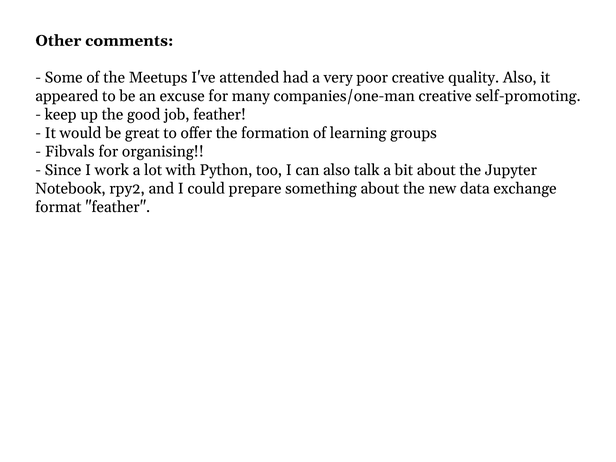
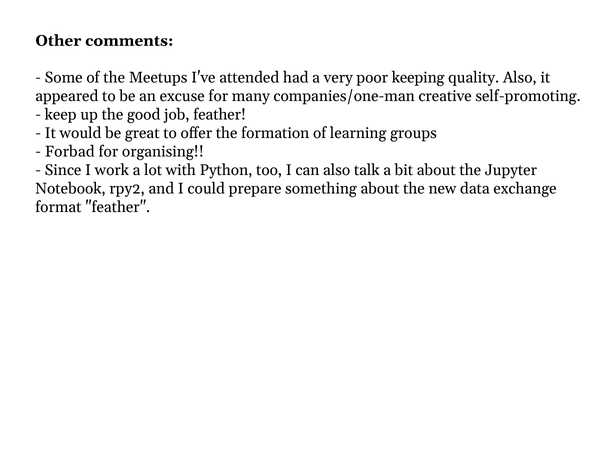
poor creative: creative -> keeping
Fibvals: Fibvals -> Forbad
